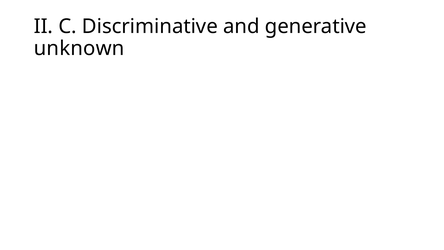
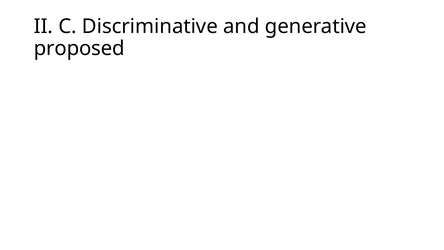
unknown: unknown -> proposed
